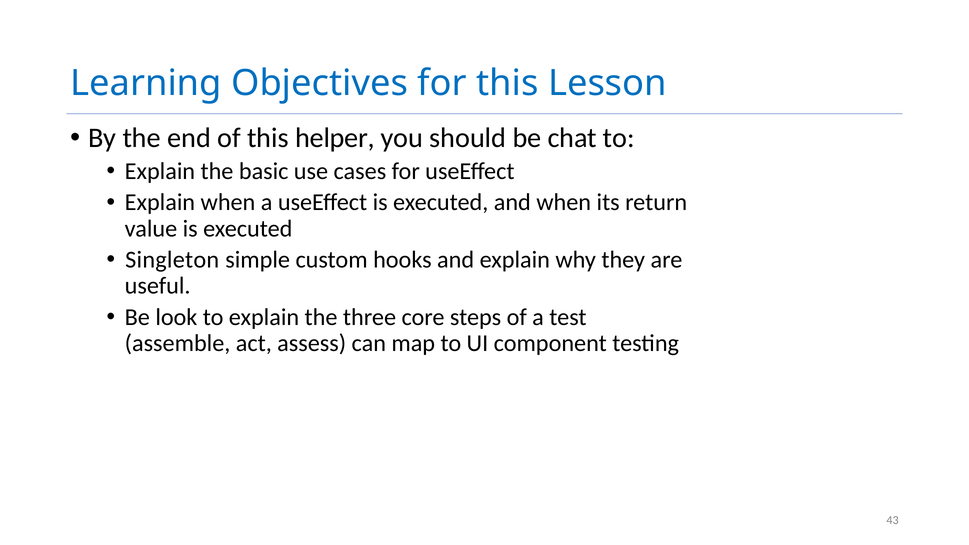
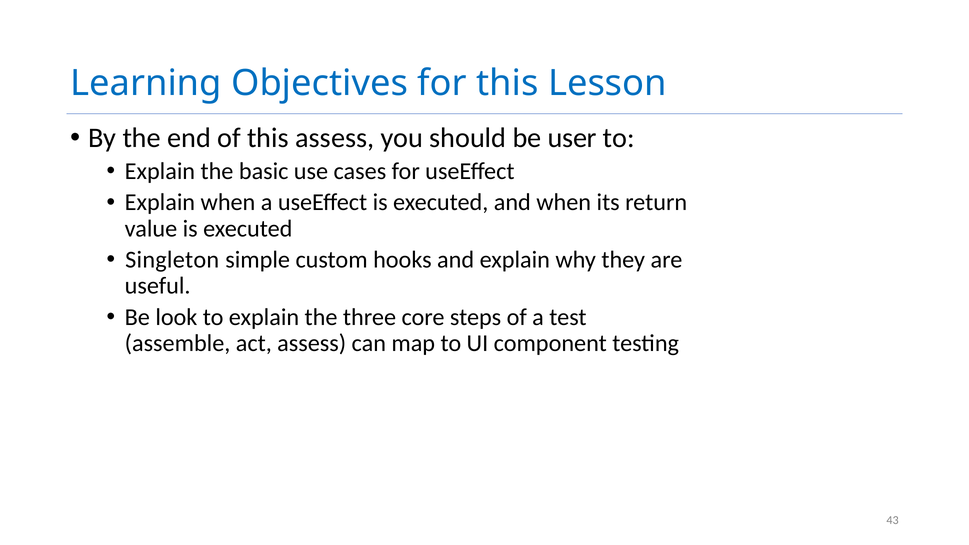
this helper: helper -> assess
chat: chat -> user
